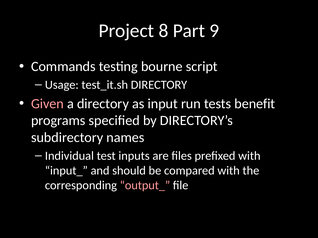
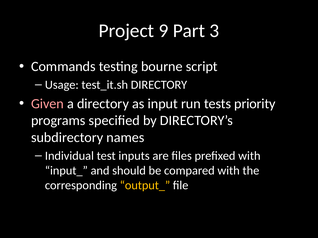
8: 8 -> 9
9: 9 -> 3
benefit: benefit -> priority
output_ colour: pink -> yellow
